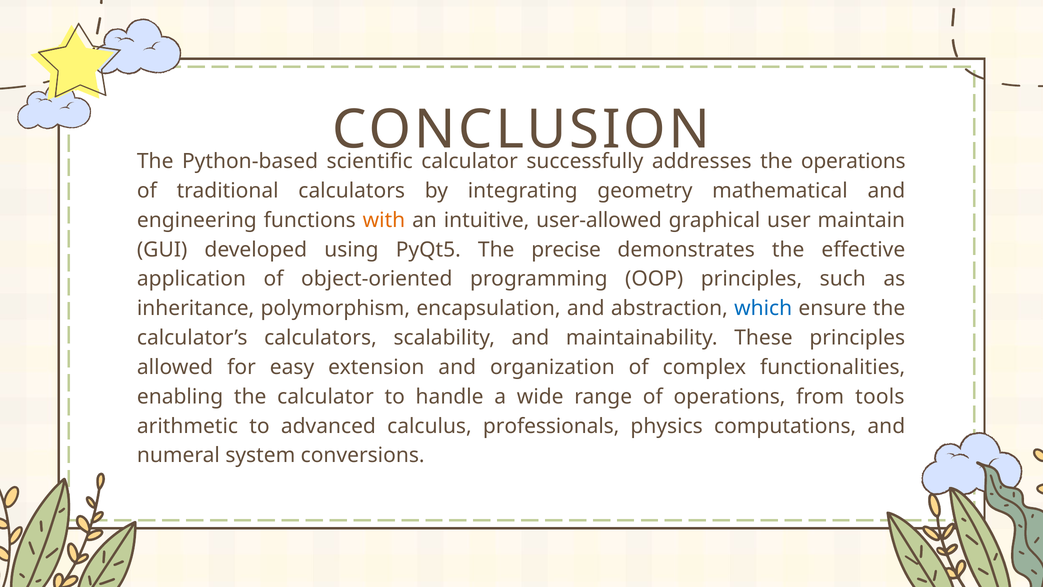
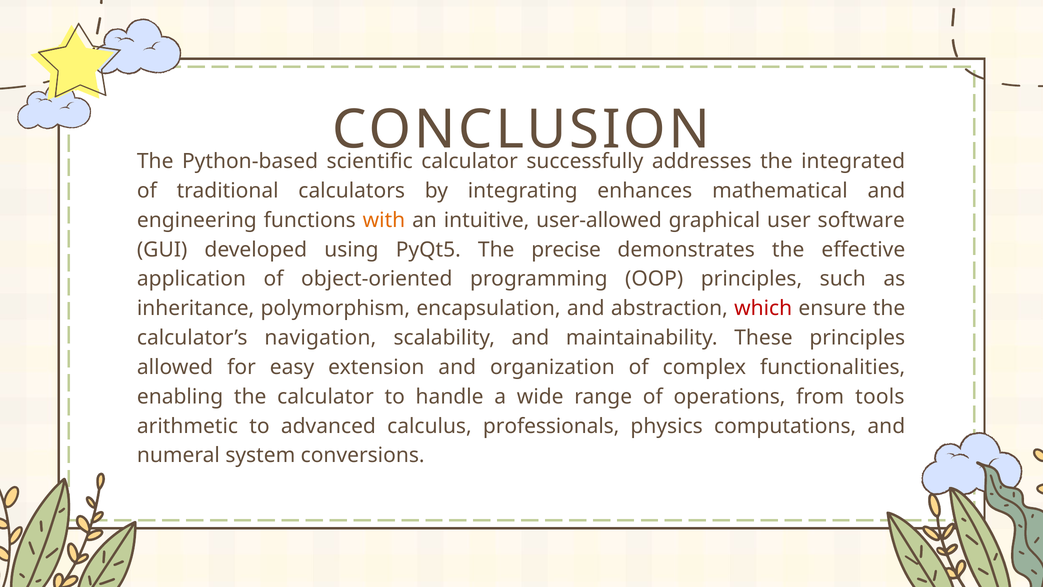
the operations: operations -> integrated
geometry: geometry -> enhances
maintain: maintain -> software
which colour: blue -> red
calculator’s calculators: calculators -> navigation
